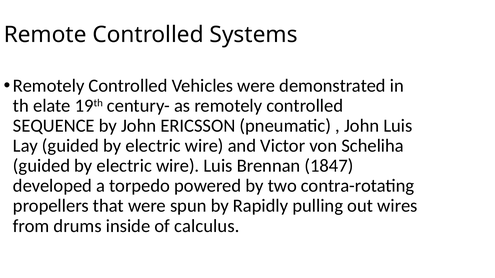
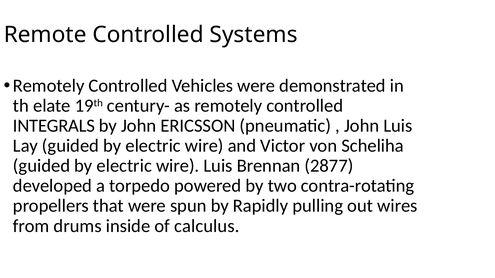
SEQUENCE: SEQUENCE -> INTEGRALS
1847: 1847 -> 2877
